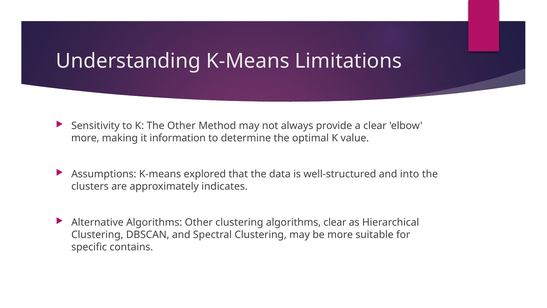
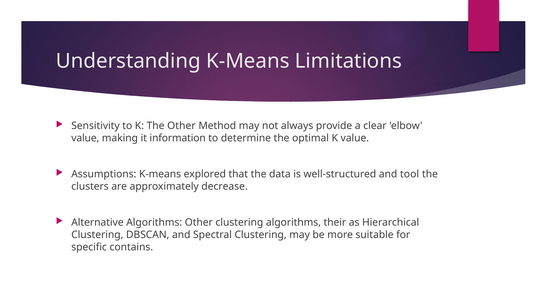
more at (85, 138): more -> value
into: into -> tool
indicates: indicates -> decrease
algorithms clear: clear -> their
